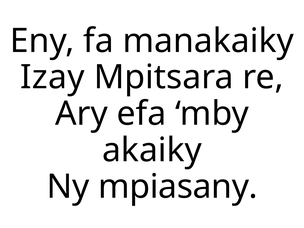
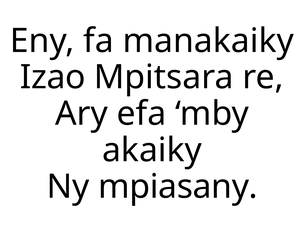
Izay: Izay -> Izao
